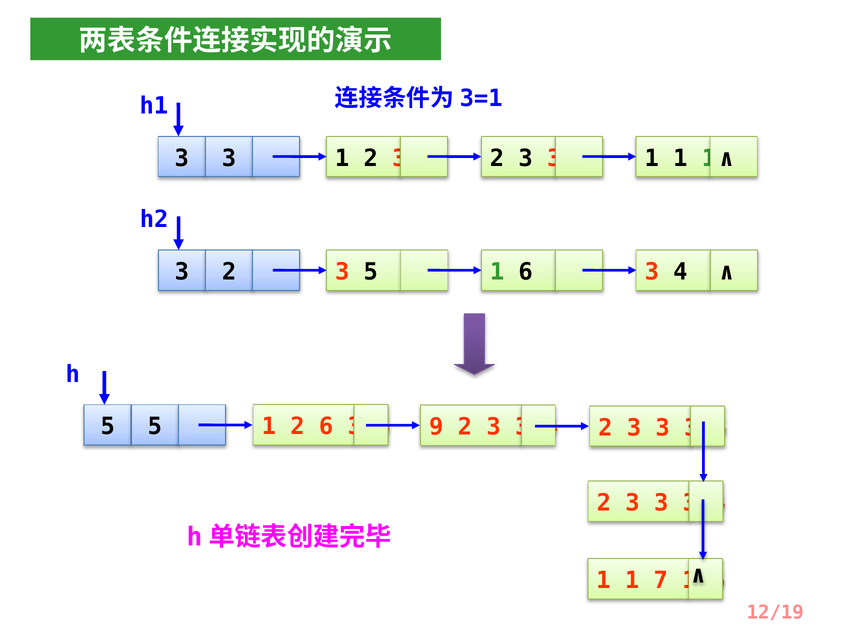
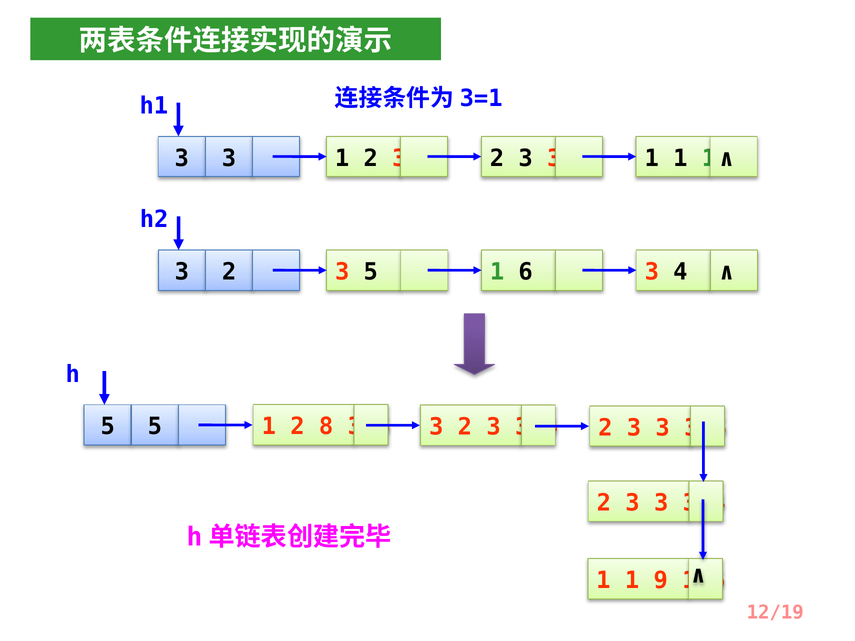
2 6: 6 -> 8
9 at (436, 427): 9 -> 3
7: 7 -> 9
